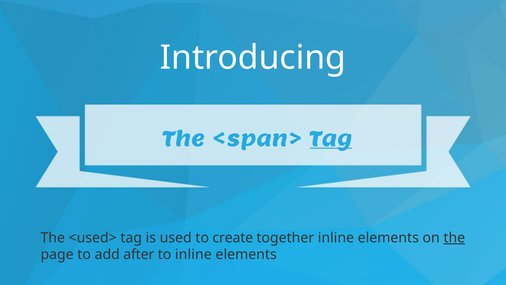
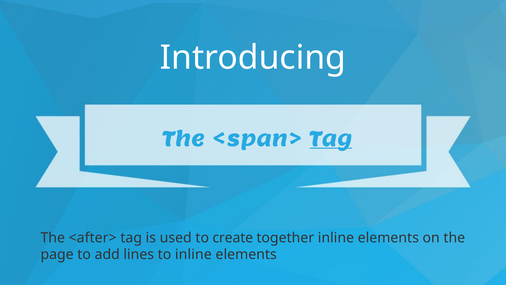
<used>: <used> -> <after>
the at (454, 237) underline: present -> none
after: after -> lines
